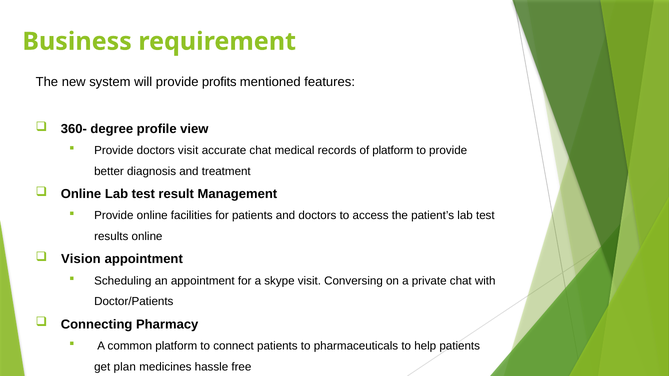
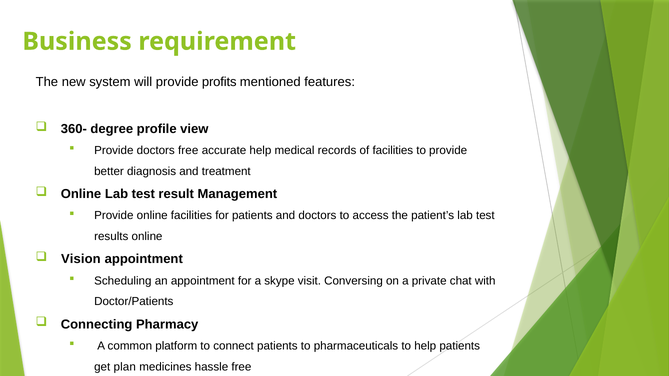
doctors visit: visit -> free
accurate chat: chat -> help
of platform: platform -> facilities
